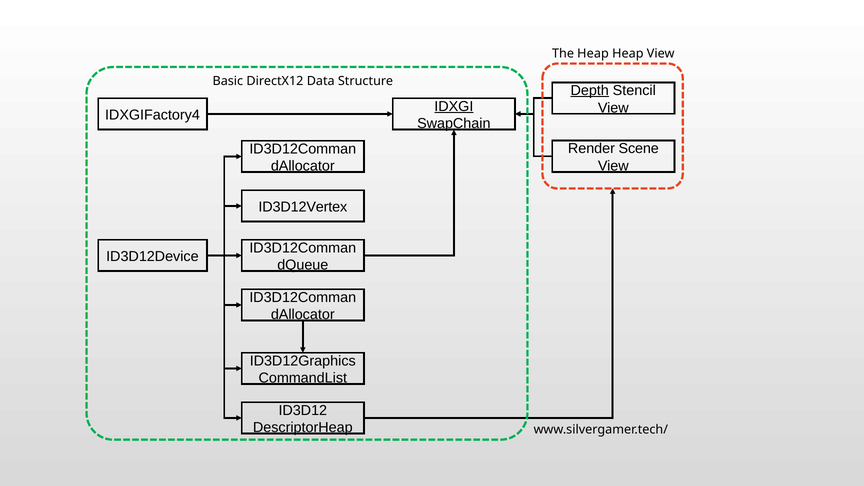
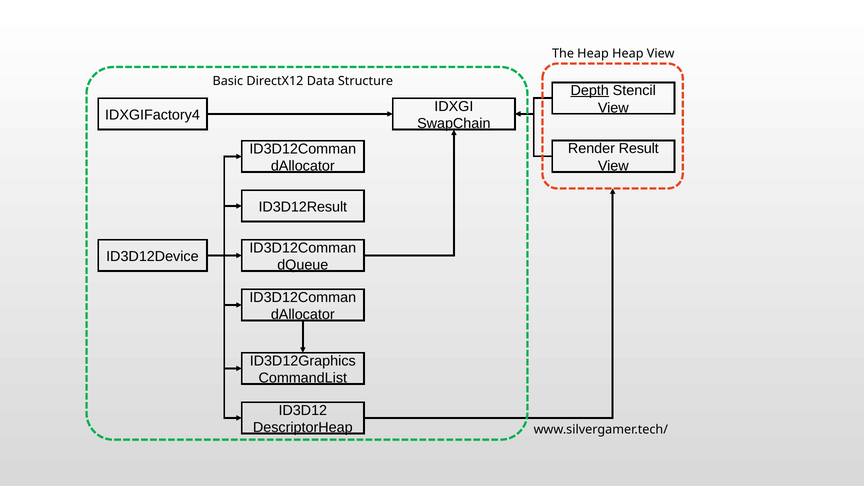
IDXGI underline: present -> none
Scene: Scene -> Result
ID3D12Vertex: ID3D12Vertex -> ID3D12Result
